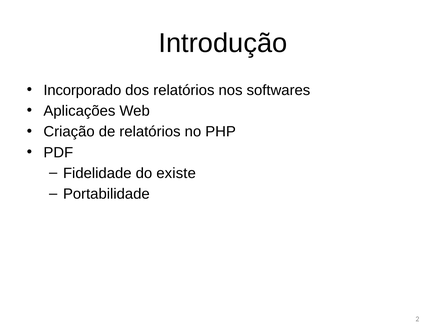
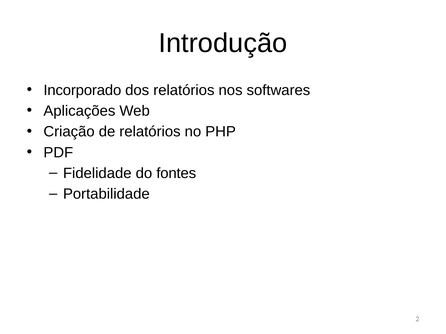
existe: existe -> fontes
